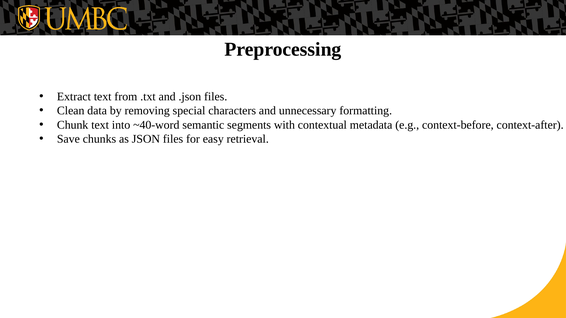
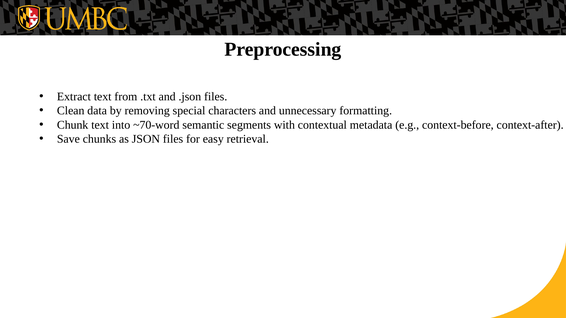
~40-word: ~40-word -> ~70-word
